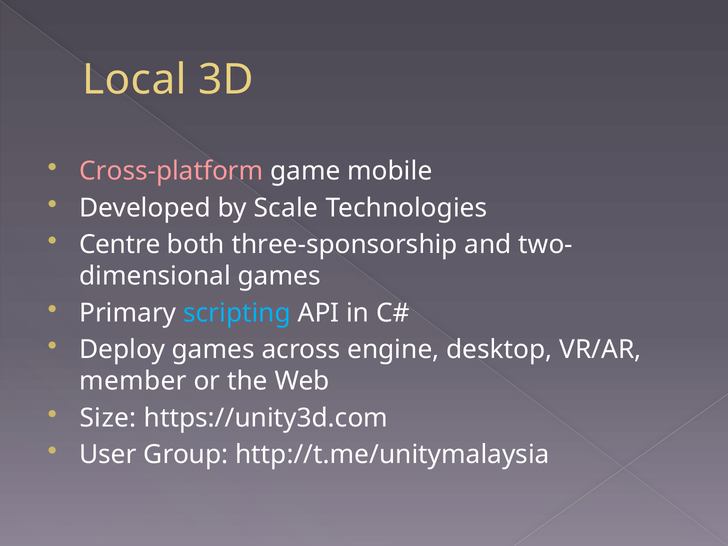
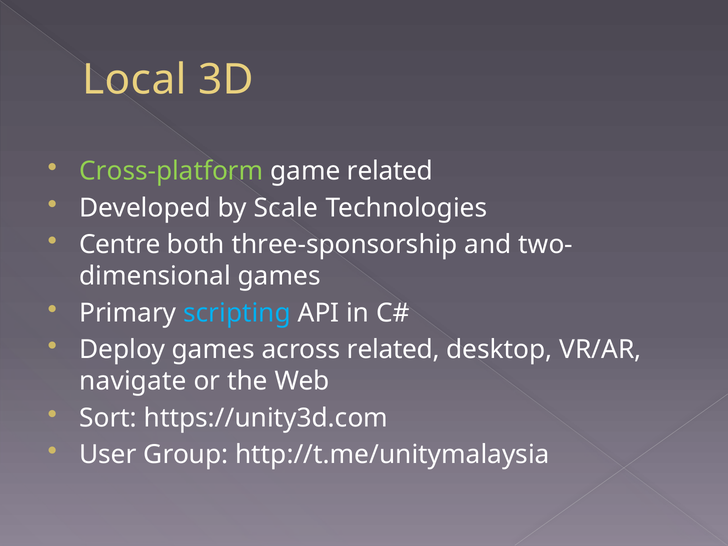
Cross-platform colour: pink -> light green
game mobile: mobile -> related
across engine: engine -> related
member: member -> navigate
Size: Size -> Sort
